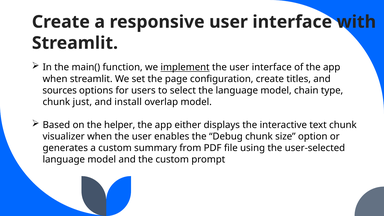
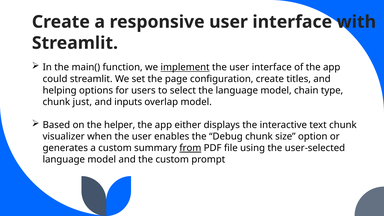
when at (55, 79): when -> could
sources: sources -> helping
install: install -> inputs
from underline: none -> present
